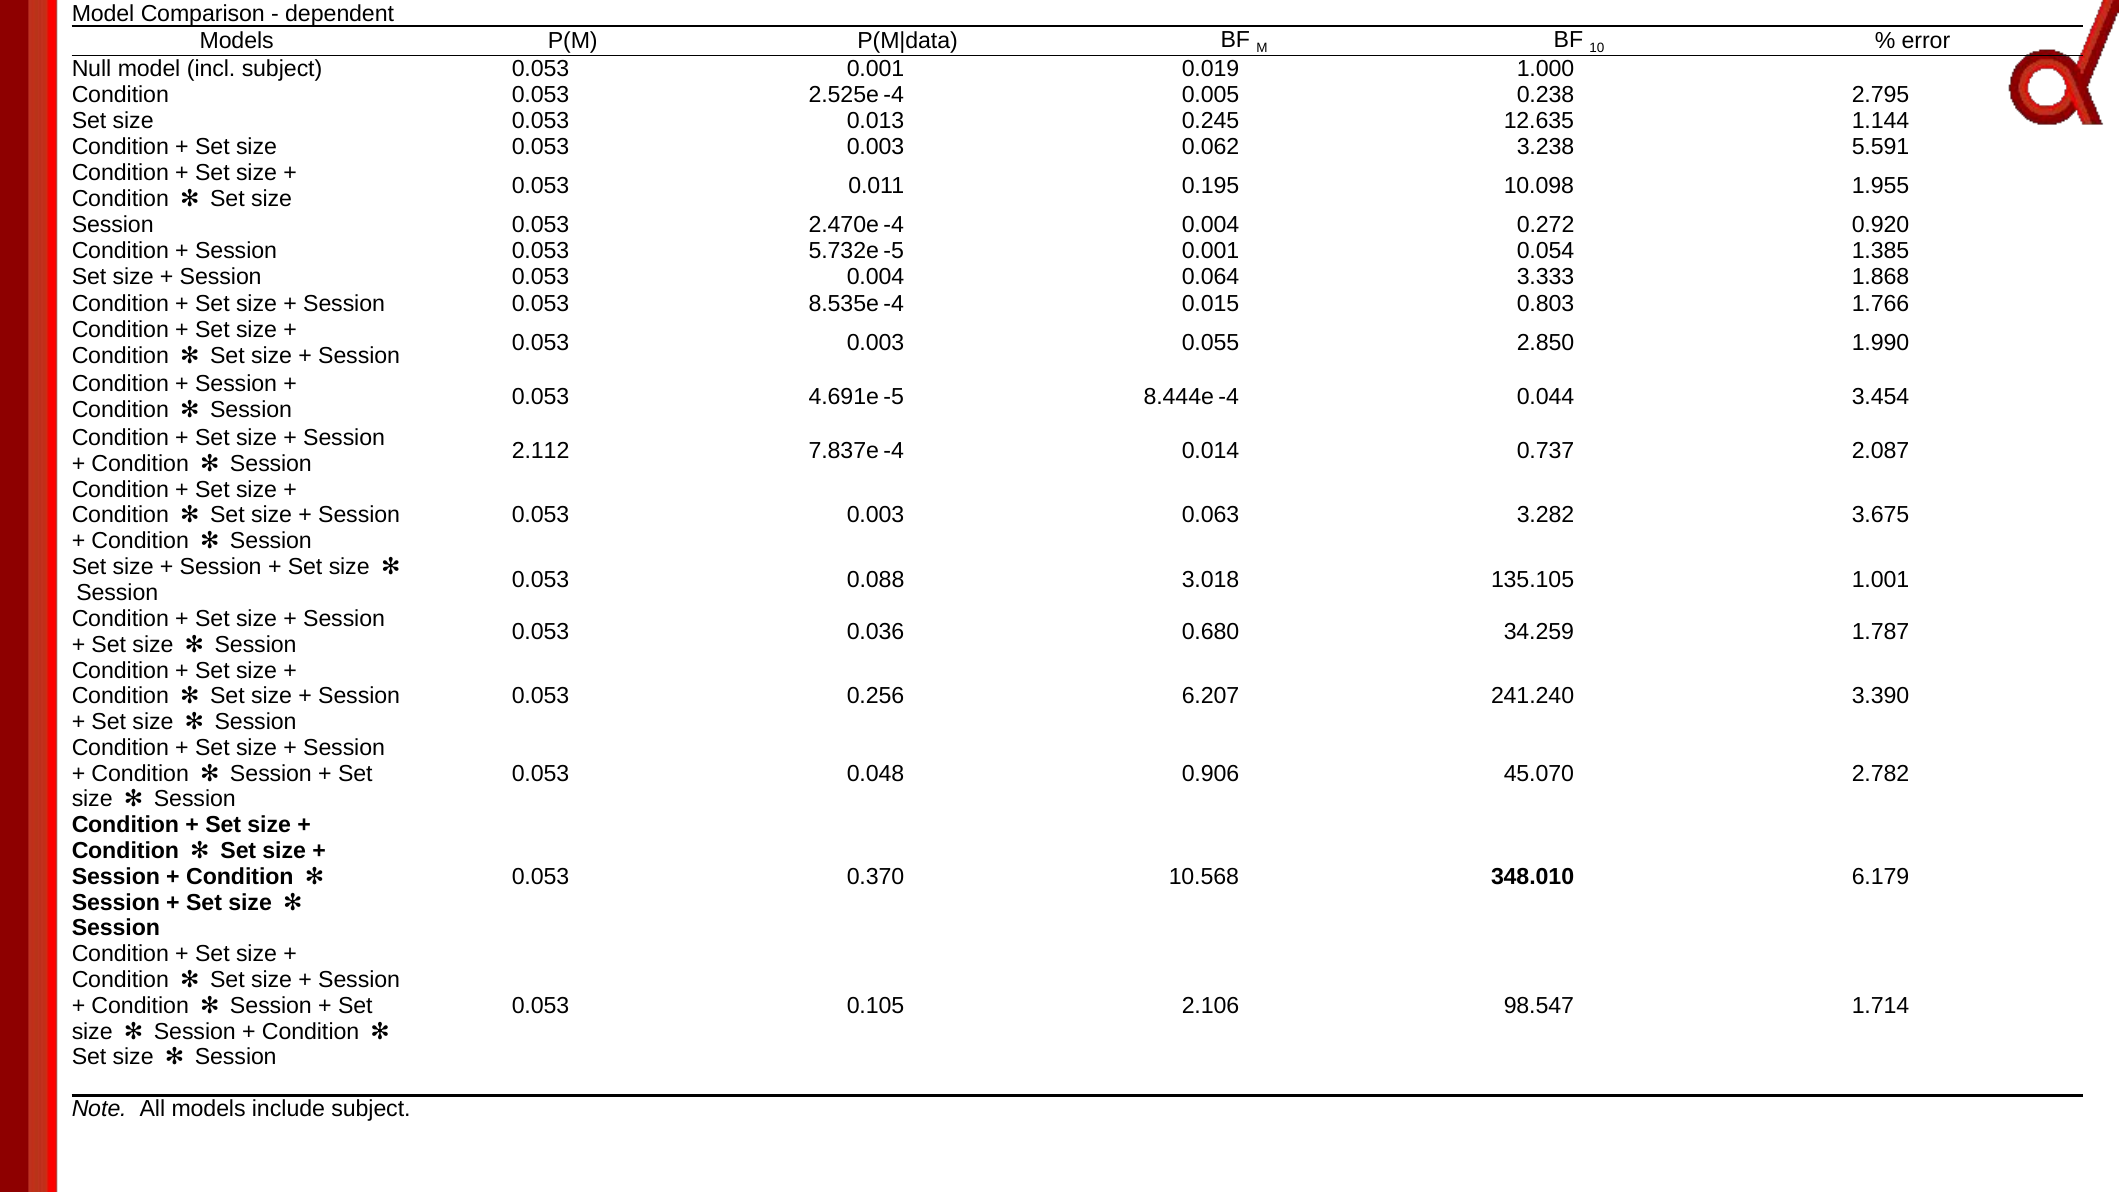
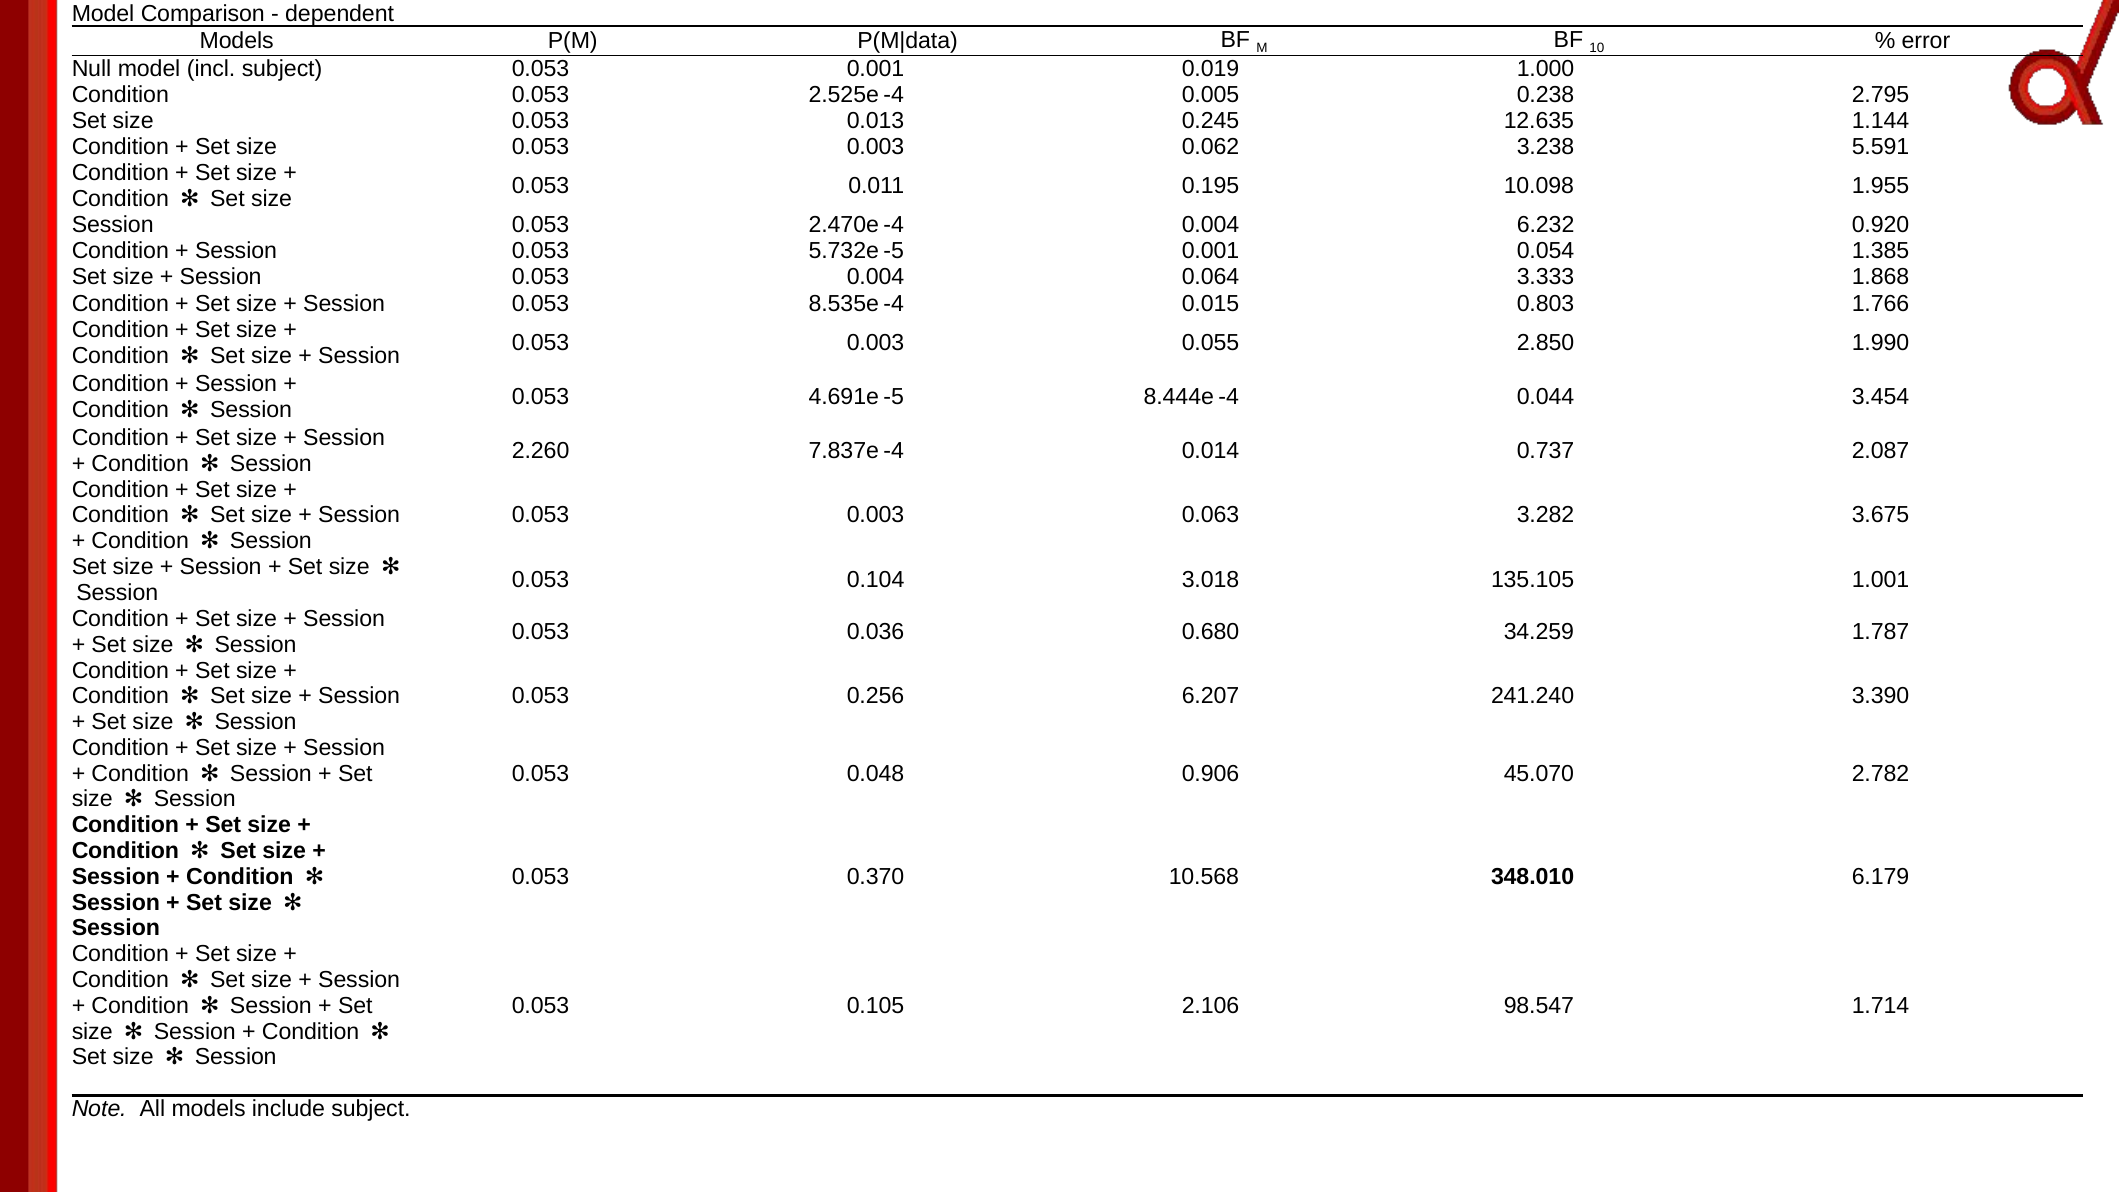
0.272: 0.272 -> 6.232
2.112: 2.112 -> 2.260
0.088: 0.088 -> 0.104
